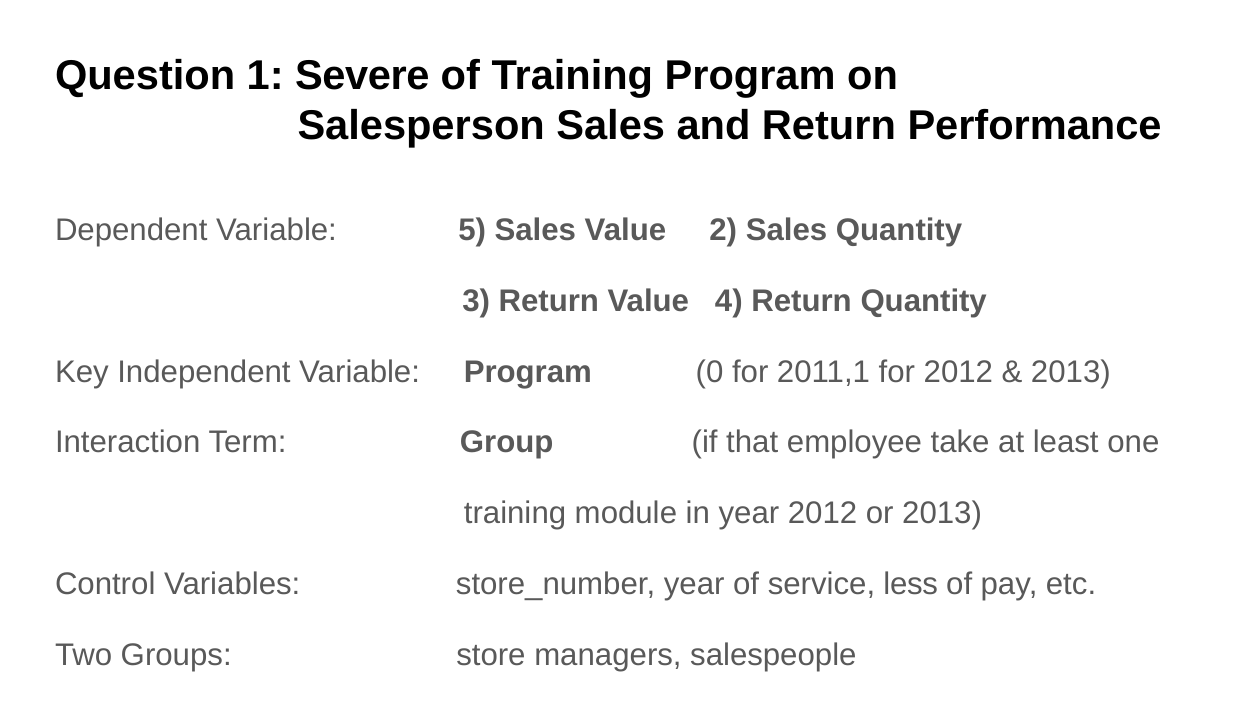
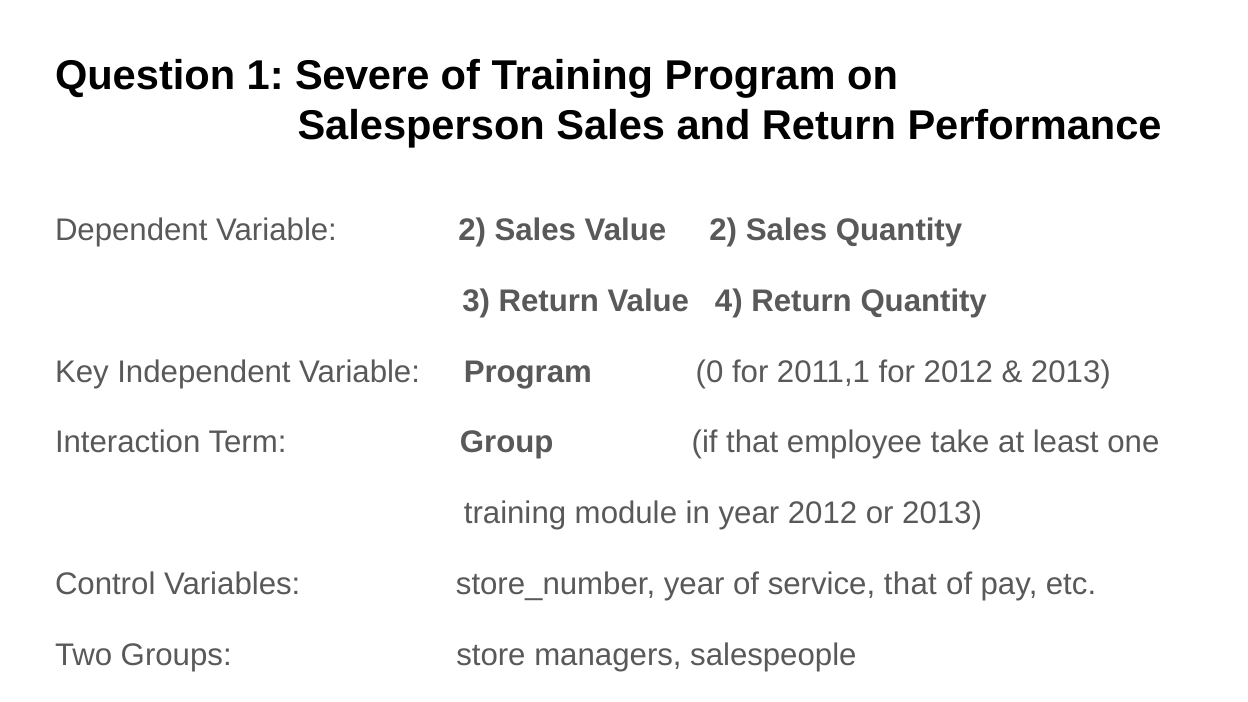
Variable 5: 5 -> 2
service less: less -> that
